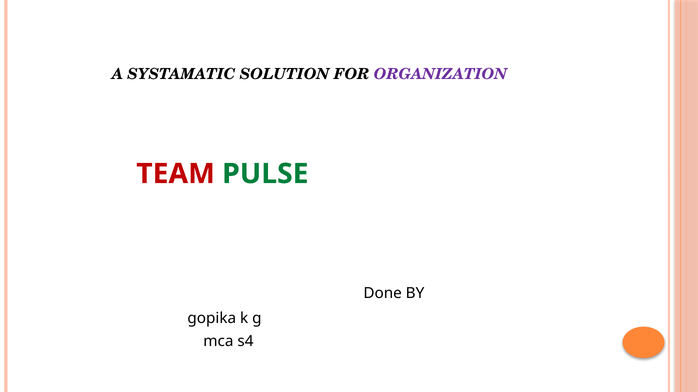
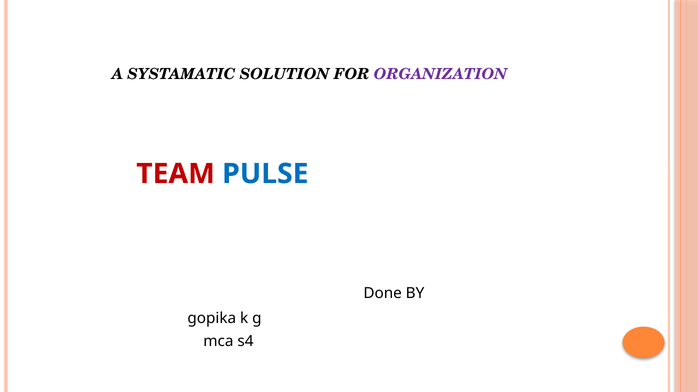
PULSE colour: green -> blue
